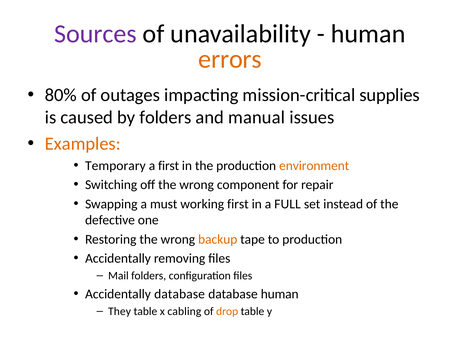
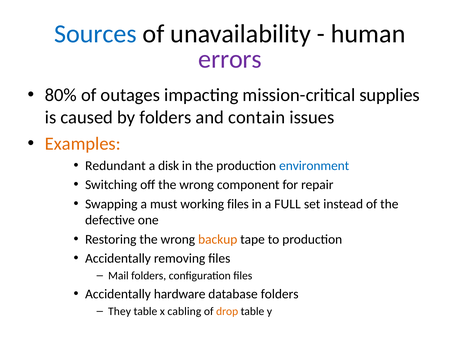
Sources colour: purple -> blue
errors colour: orange -> purple
manual: manual -> contain
Temporary: Temporary -> Redundant
a first: first -> disk
environment colour: orange -> blue
working first: first -> files
Accidentally database: database -> hardware
database human: human -> folders
